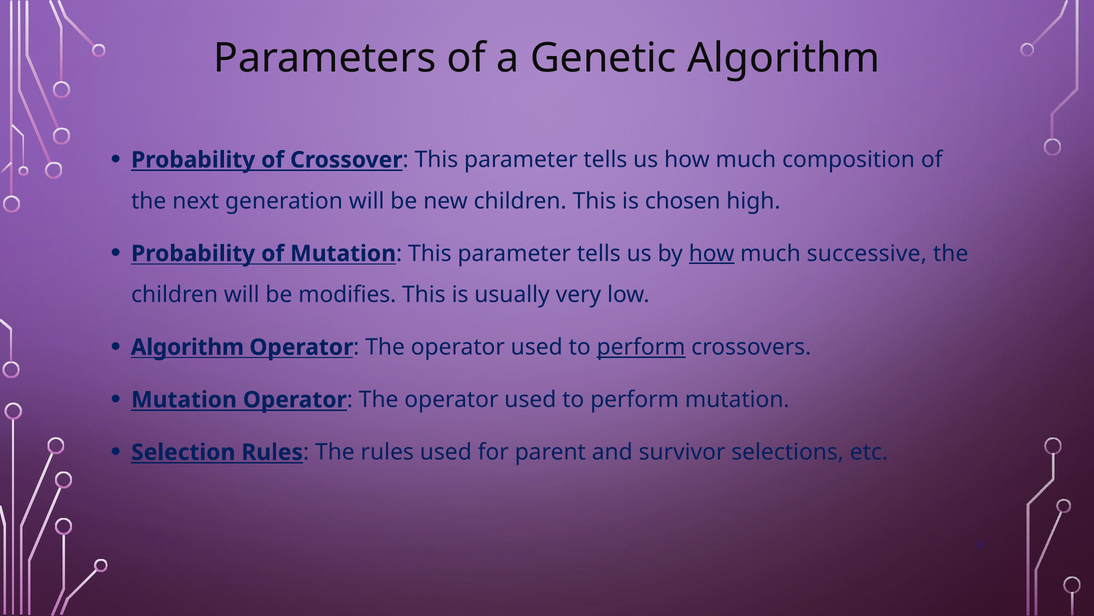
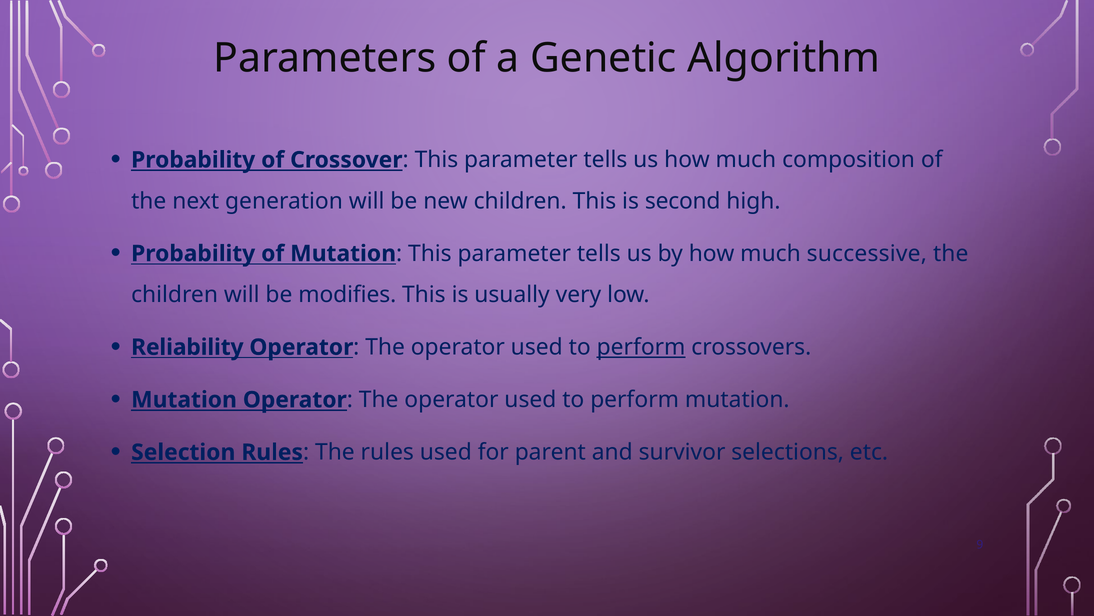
chosen: chosen -> second
how at (712, 253) underline: present -> none
Algorithm at (187, 347): Algorithm -> Reliability
